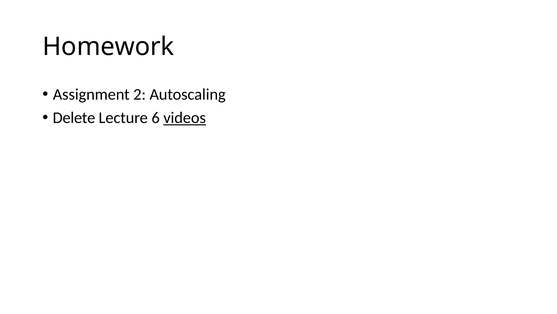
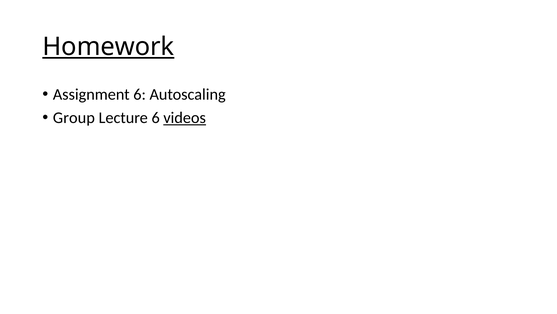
Homework underline: none -> present
Assignment 2: 2 -> 6
Delete: Delete -> Group
